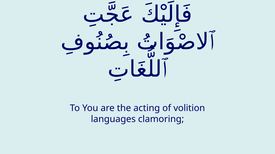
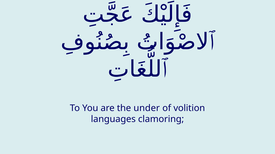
acting: acting -> under
